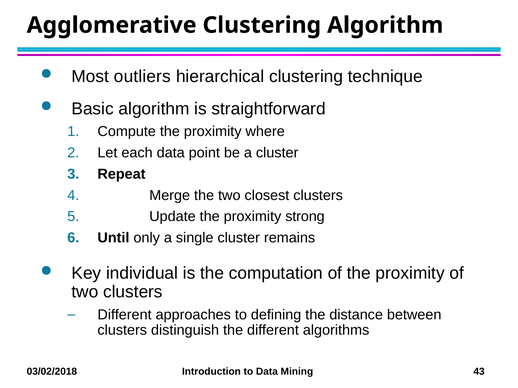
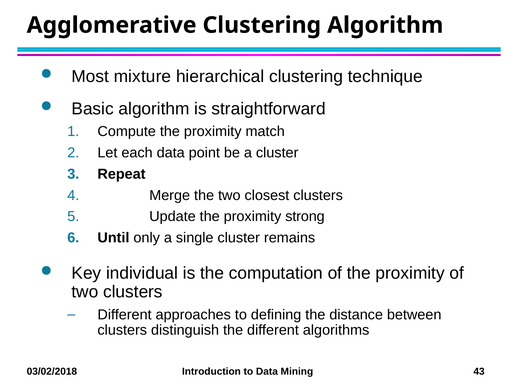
outliers: outliers -> mixture
where: where -> match
